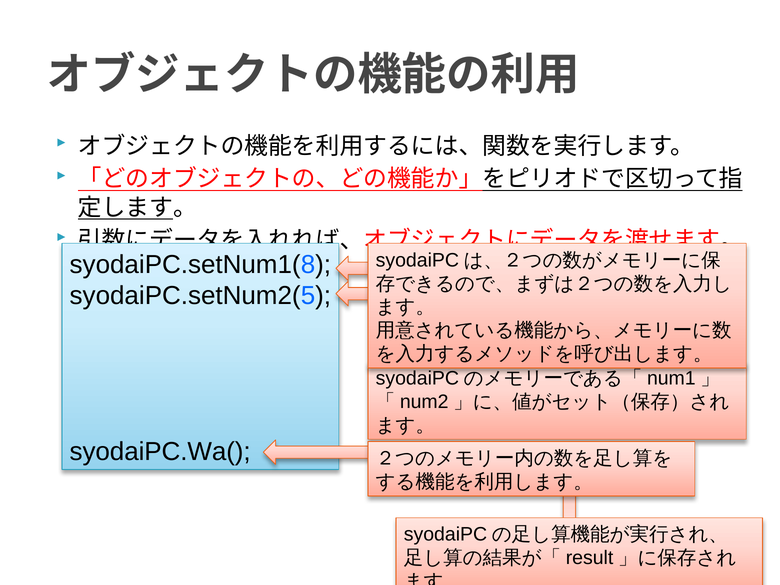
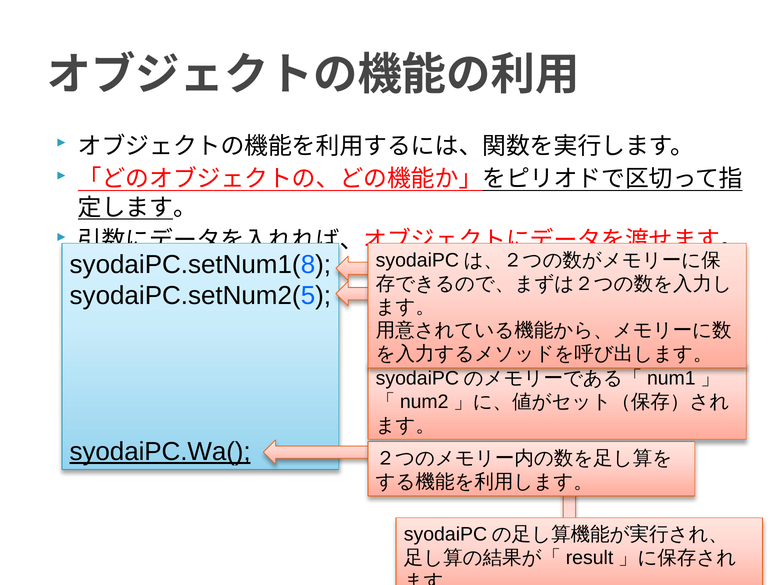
syodaiPC.Wa( underline: none -> present
